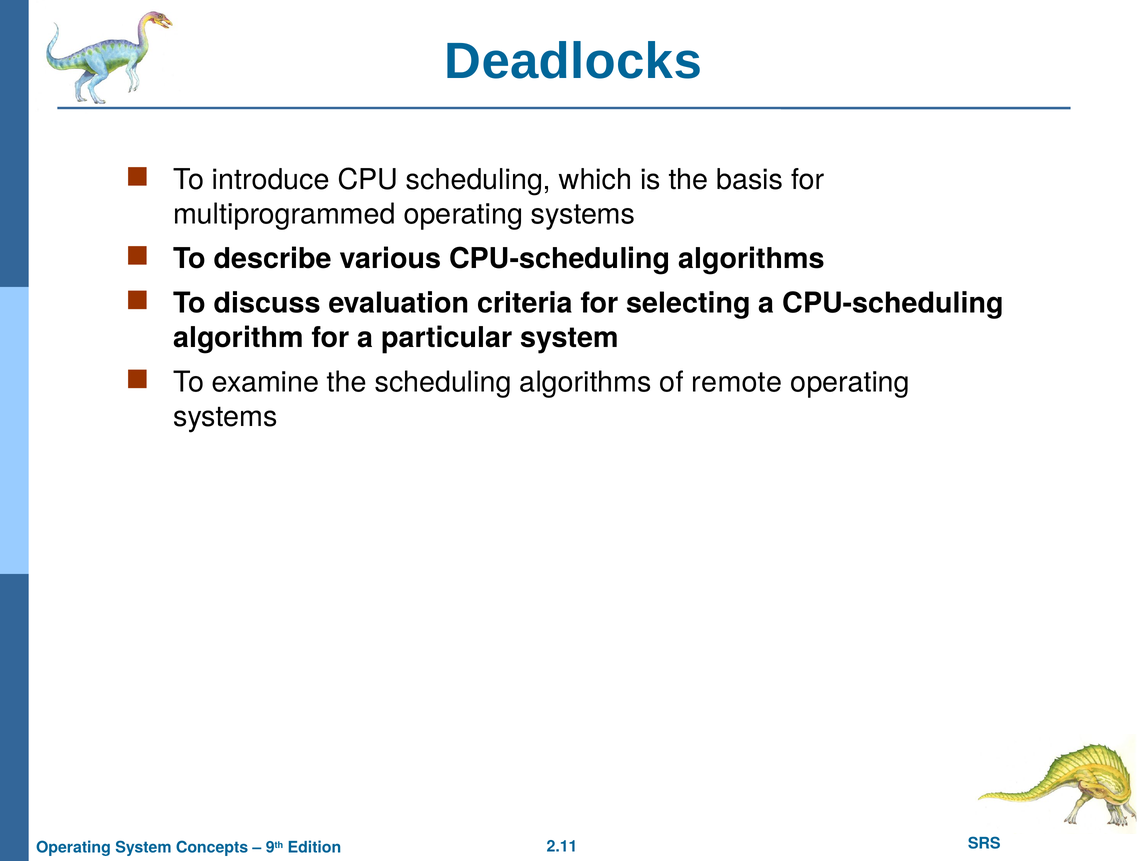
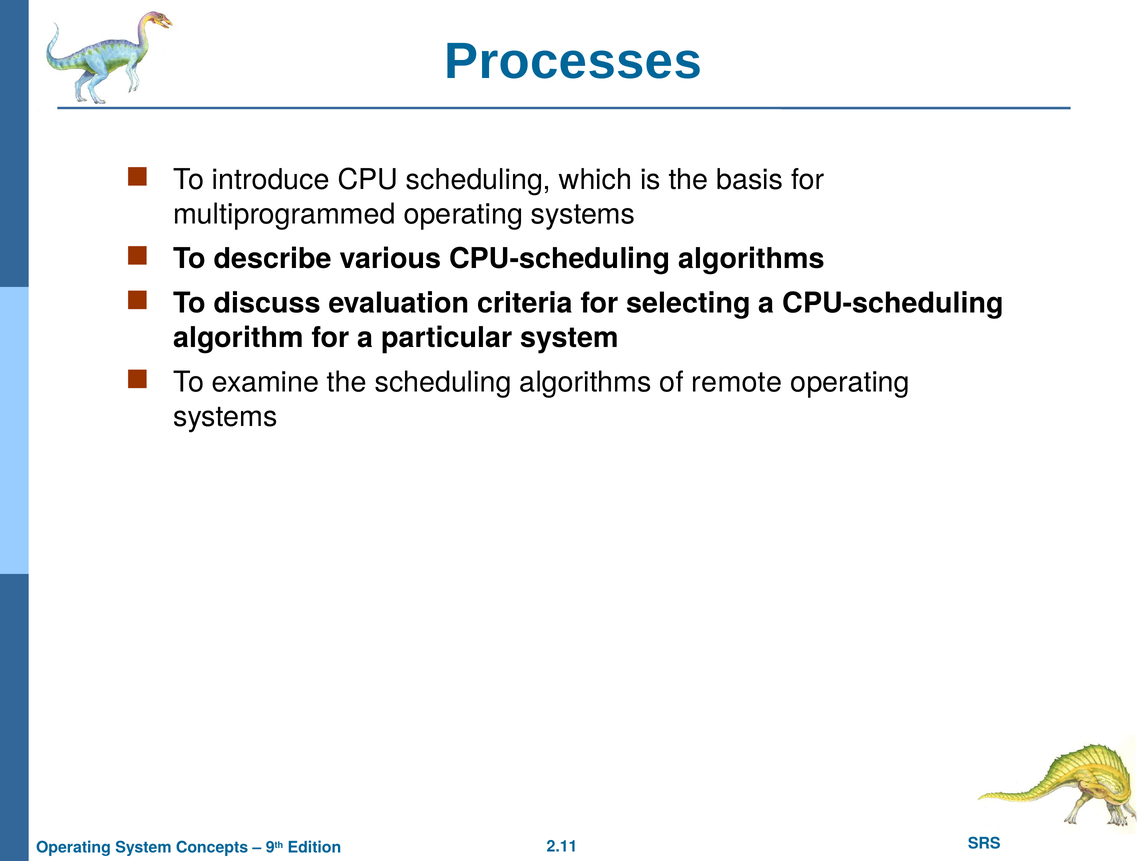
Deadlocks: Deadlocks -> Processes
